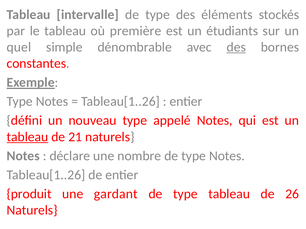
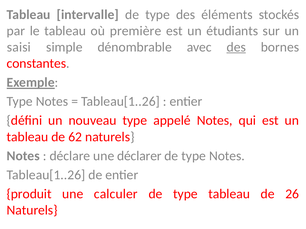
quel: quel -> saisi
tableau at (27, 137) underline: present -> none
21: 21 -> 62
nombre: nombre -> déclarer
gardant: gardant -> calculer
